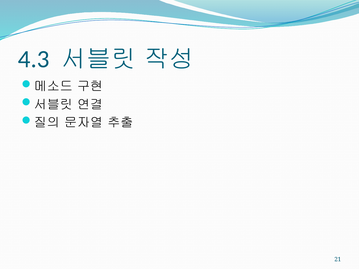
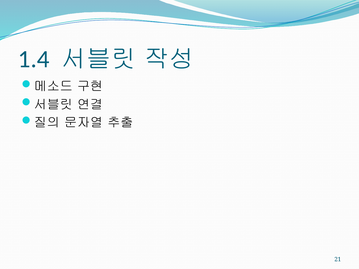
4.3: 4.3 -> 1.4
